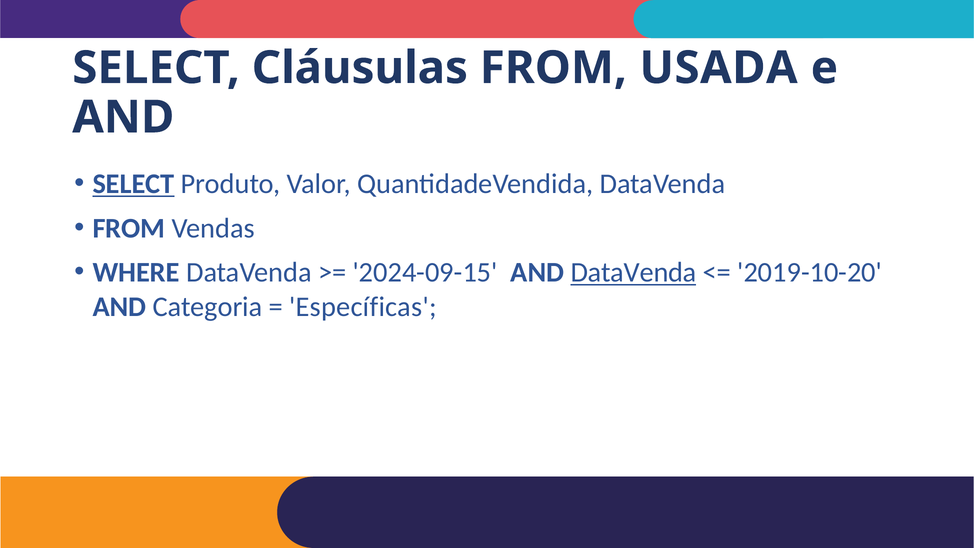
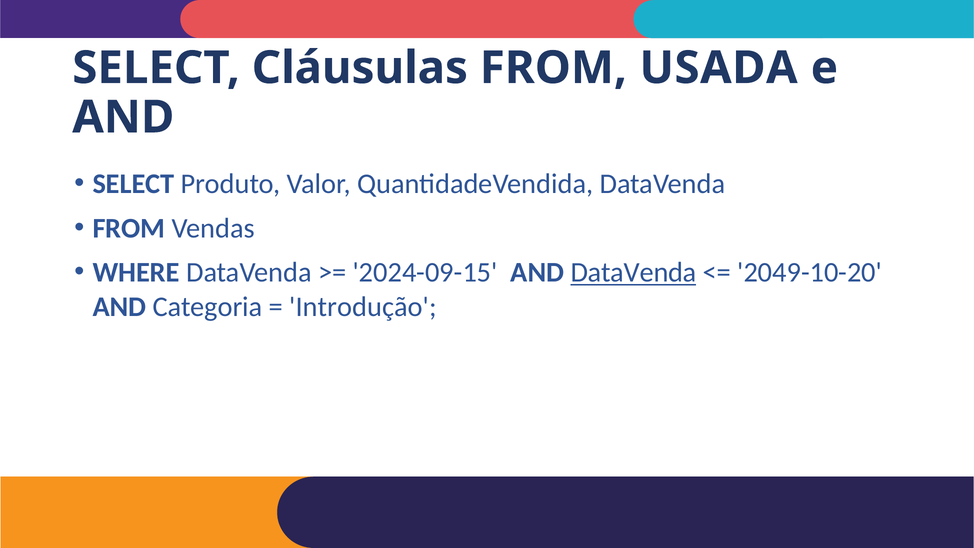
SELECT at (133, 184) underline: present -> none
2019-10-20: 2019-10-20 -> 2049-10-20
Específicas: Específicas -> Introdução
